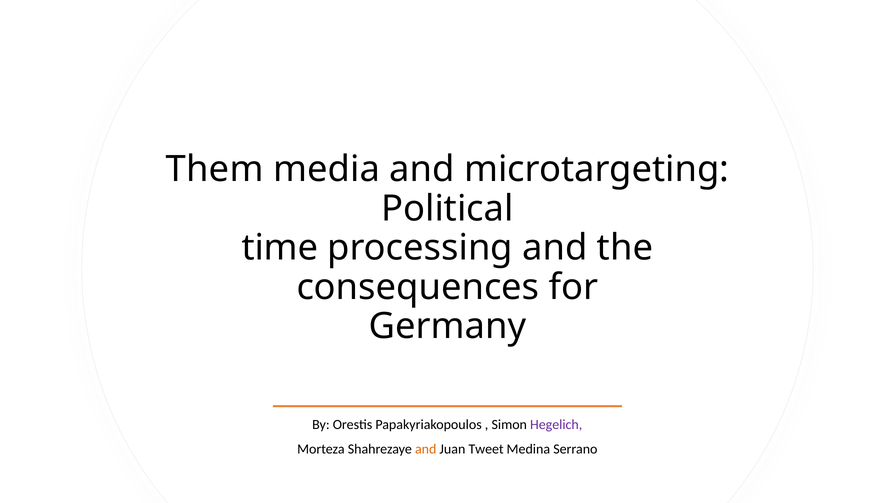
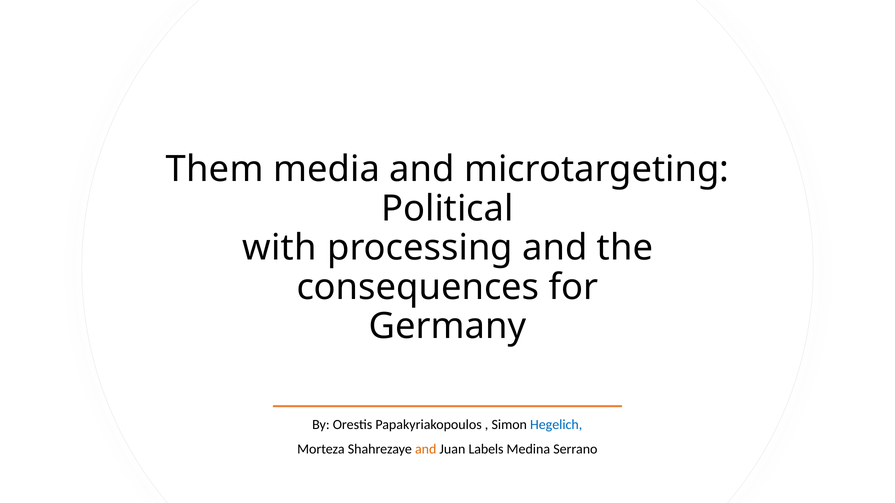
time: time -> with
Hegelich colour: purple -> blue
Tweet: Tweet -> Labels
